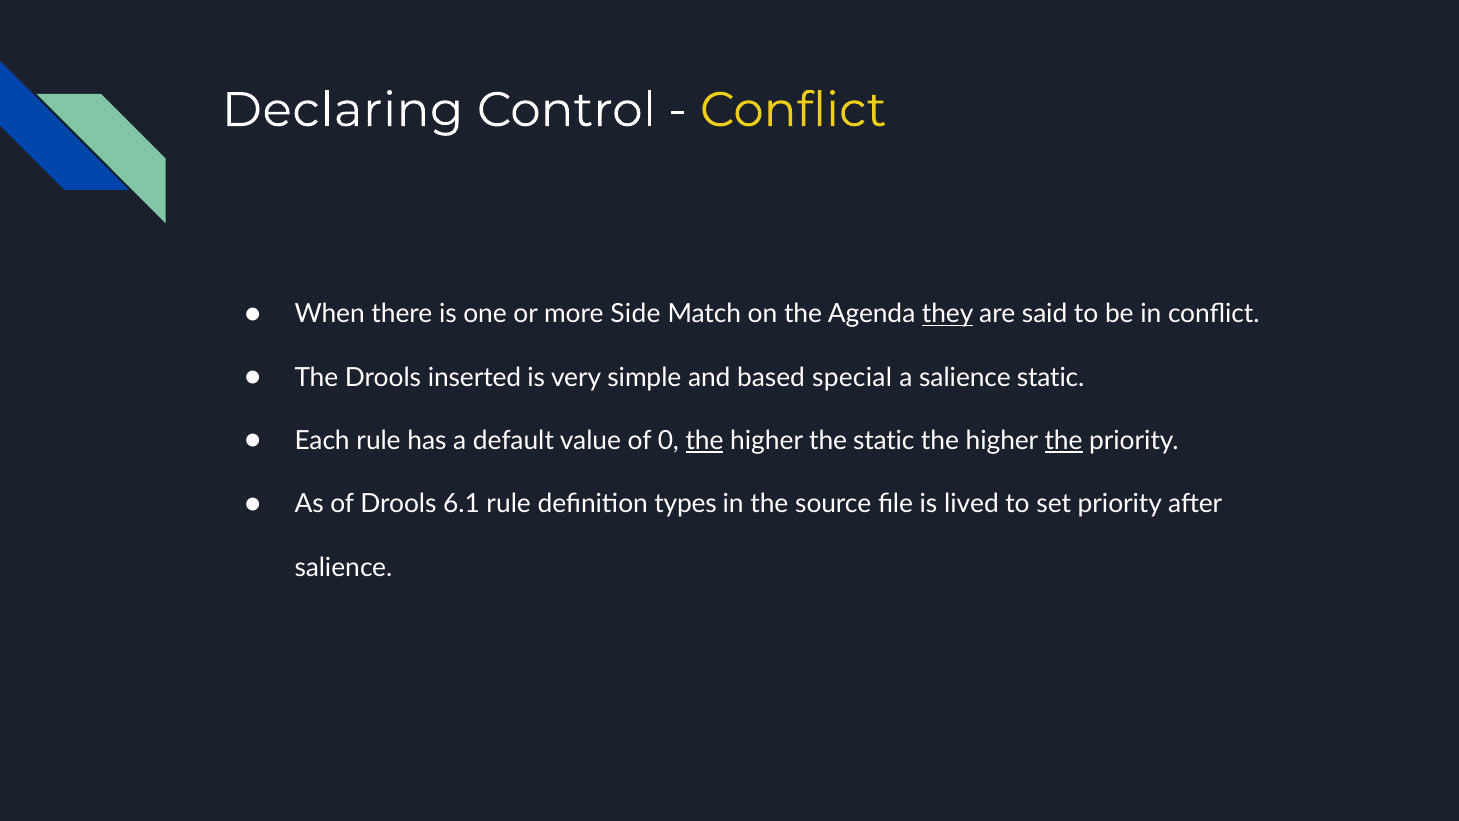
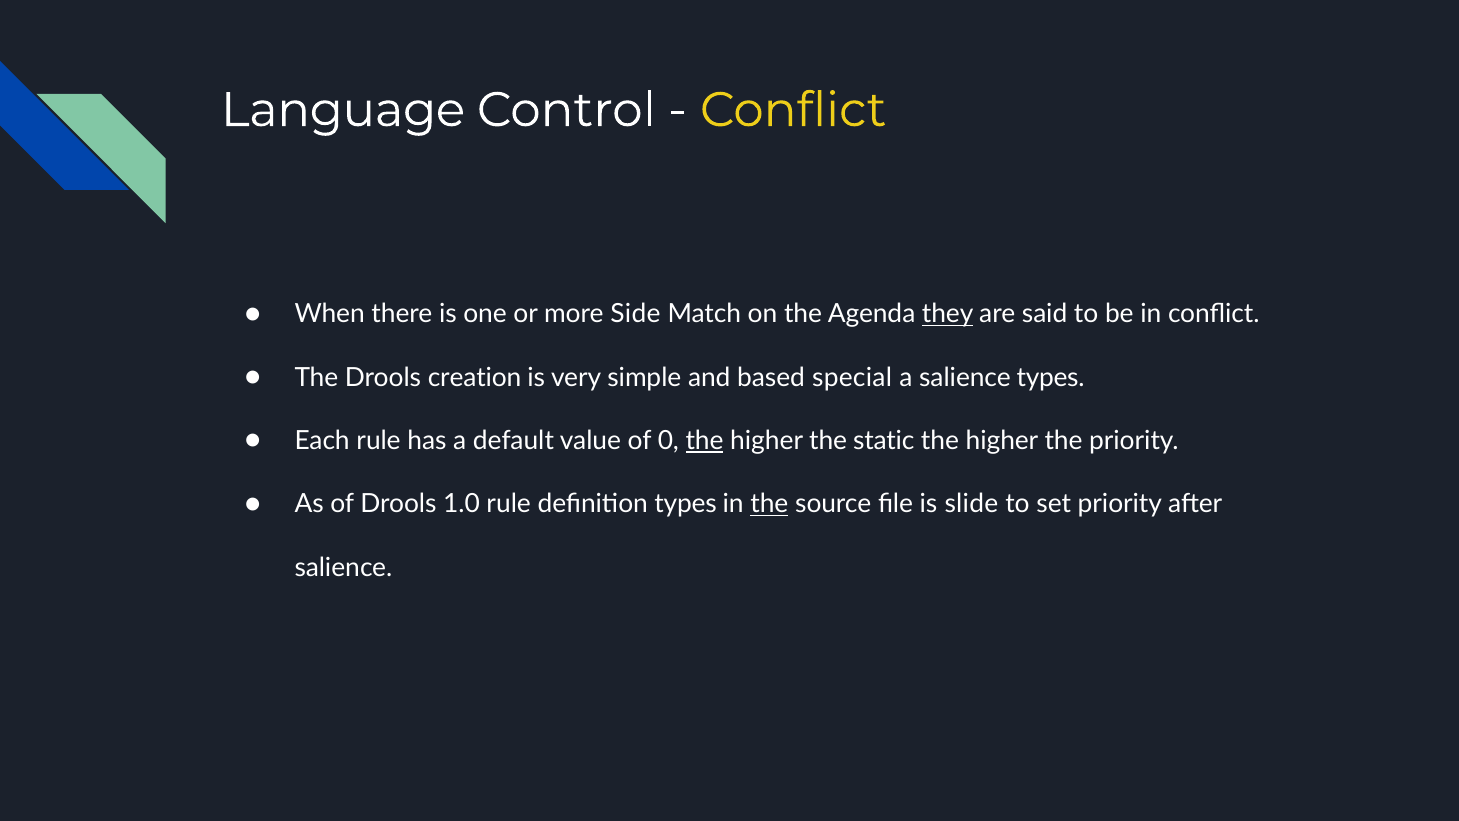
Declaring: Declaring -> Language
inserted: inserted -> creation
salience static: static -> types
the at (1064, 441) underline: present -> none
6.1: 6.1 -> 1.0
the at (769, 504) underline: none -> present
lived: lived -> slide
